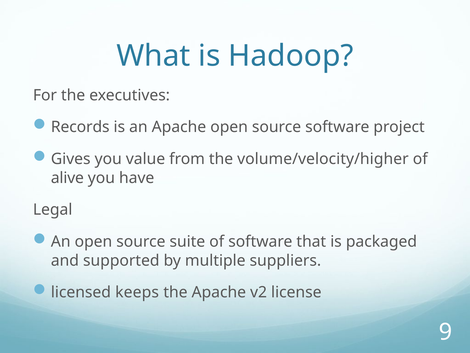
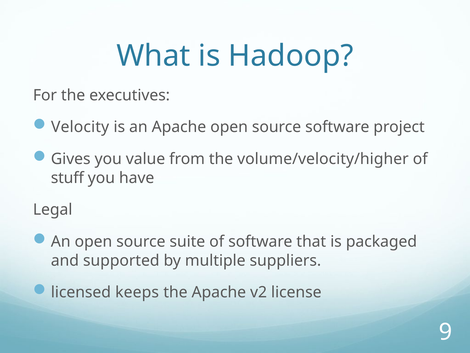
Records: Records -> Velocity
alive: alive -> stuff
